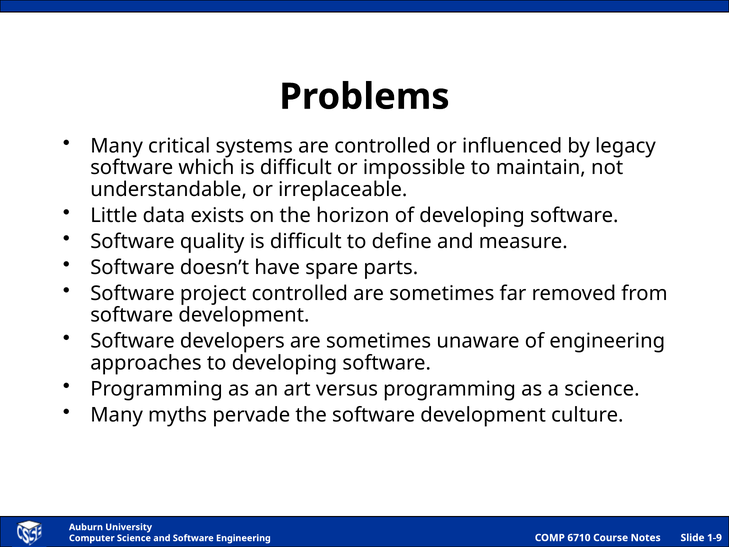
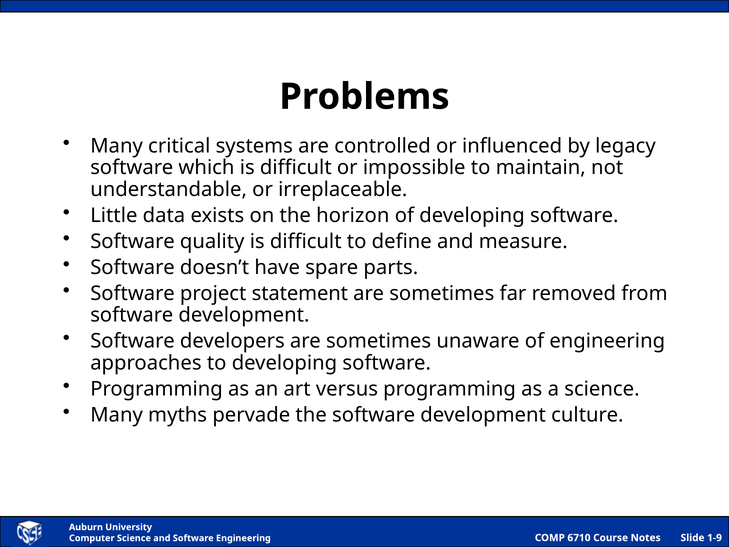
project controlled: controlled -> statement
